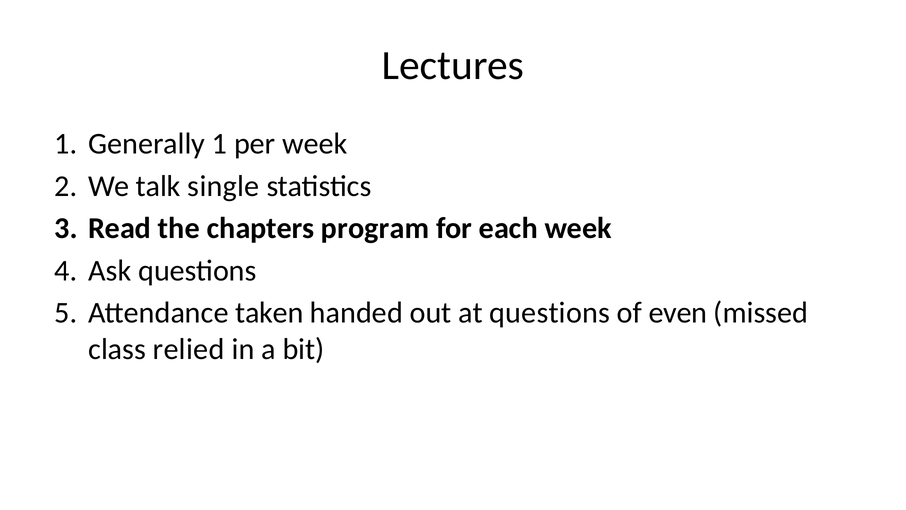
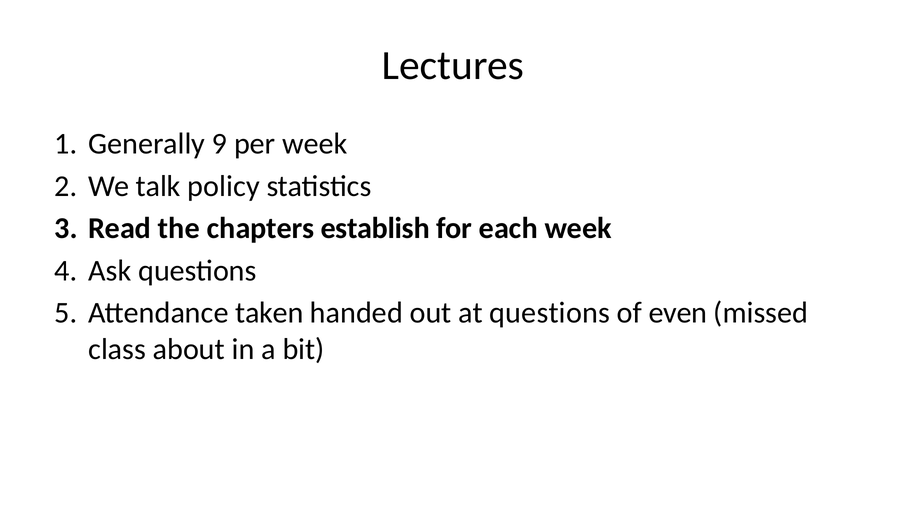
Generally 1: 1 -> 9
single: single -> policy
program: program -> establish
relied: relied -> about
